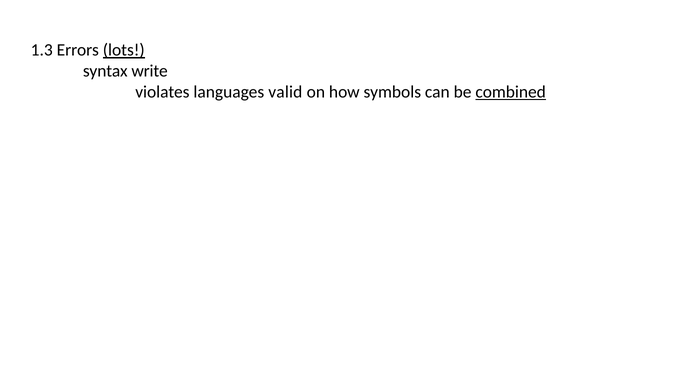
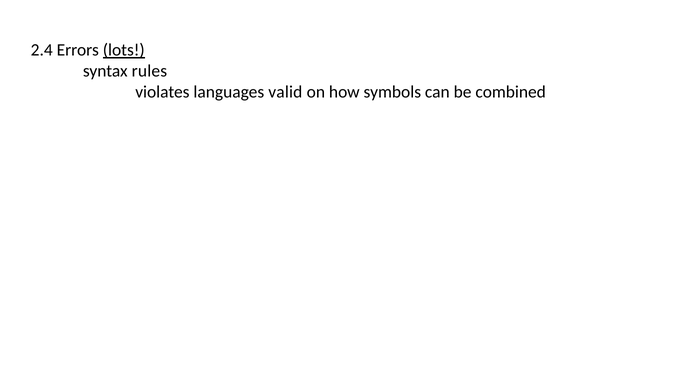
1.3: 1.3 -> 2.4
write: write -> rules
combined underline: present -> none
